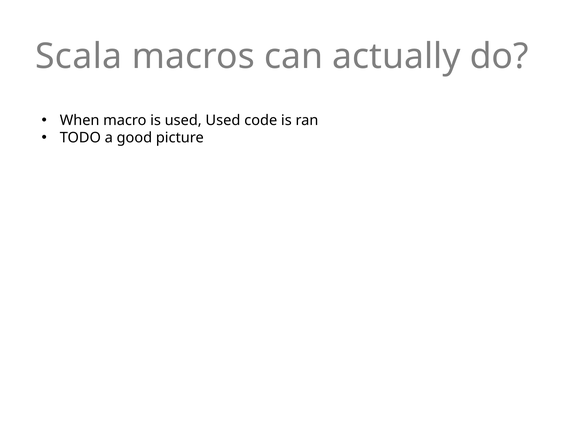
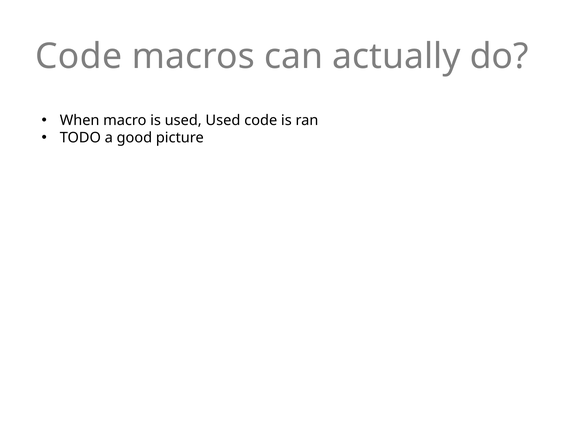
Scala at (79, 56): Scala -> Code
